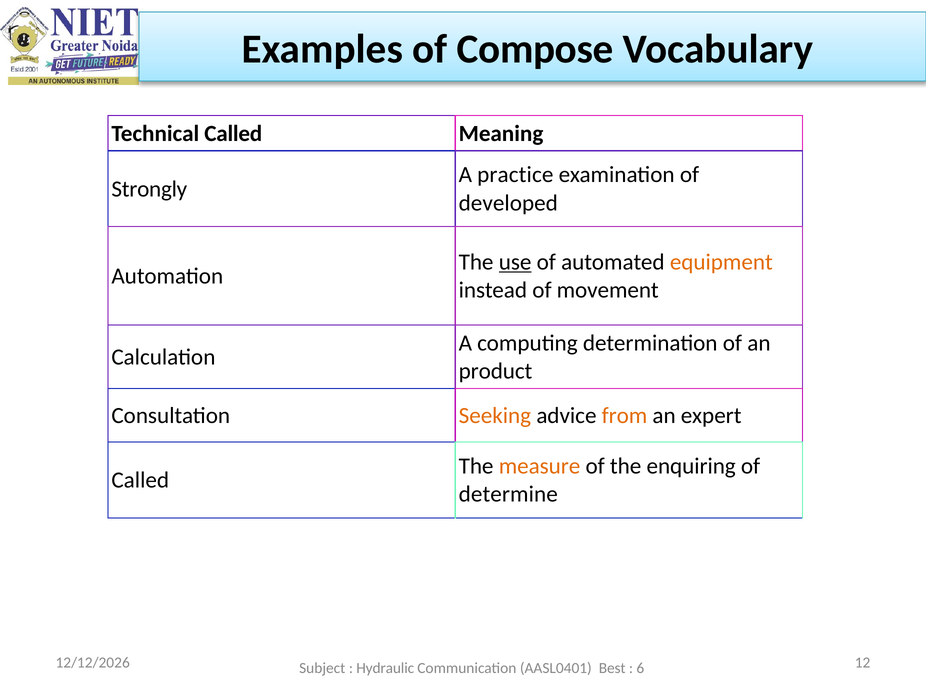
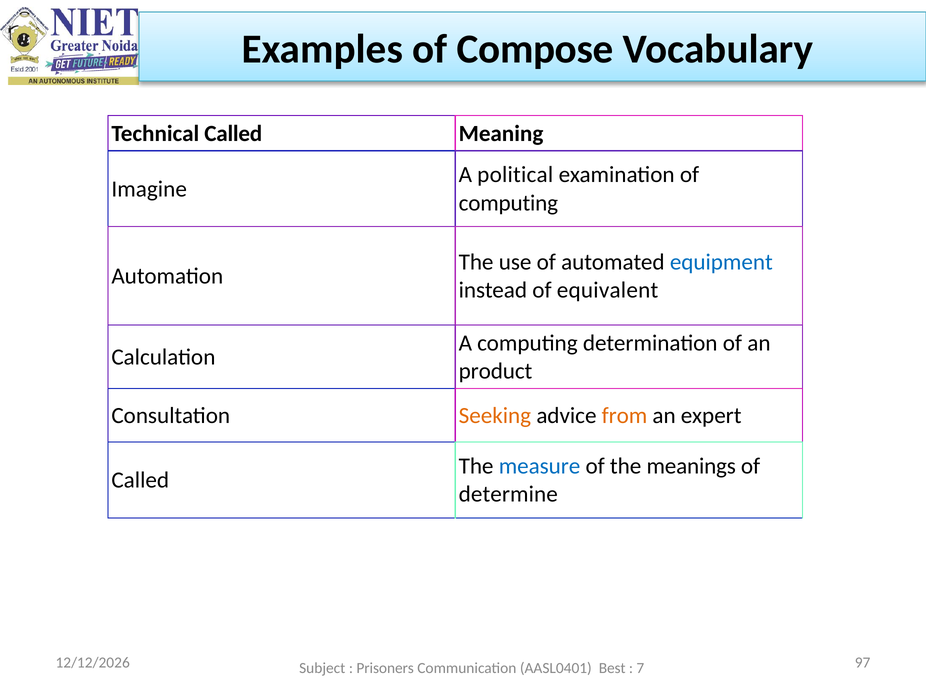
practice: practice -> political
Strongly: Strongly -> Imagine
developed at (508, 203): developed -> computing
use underline: present -> none
equipment colour: orange -> blue
movement: movement -> equivalent
measure colour: orange -> blue
enquiring: enquiring -> meanings
12: 12 -> 97
Hydraulic: Hydraulic -> Prisoners
6: 6 -> 7
